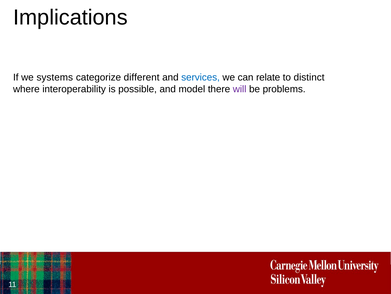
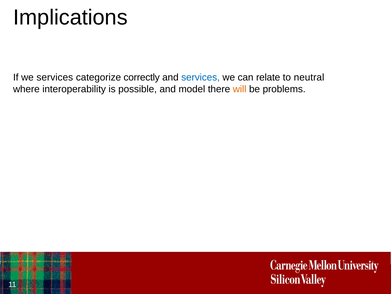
we systems: systems -> services
different: different -> correctly
distinct: distinct -> neutral
will colour: purple -> orange
